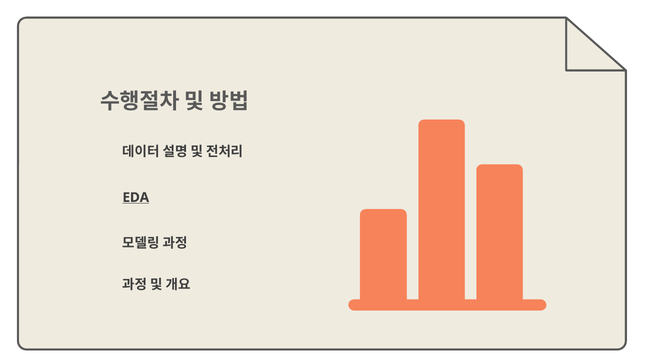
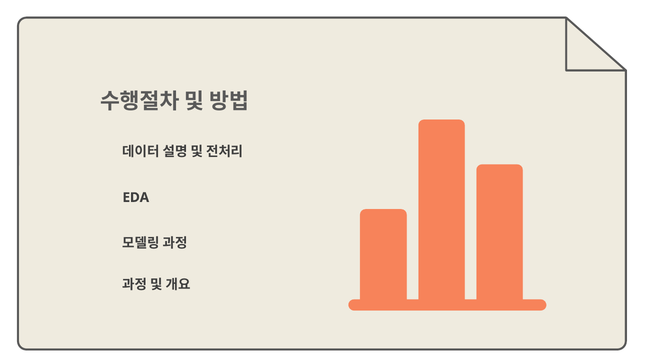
EDA underline: present -> none
